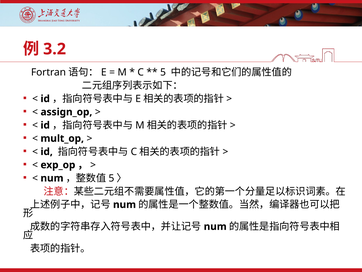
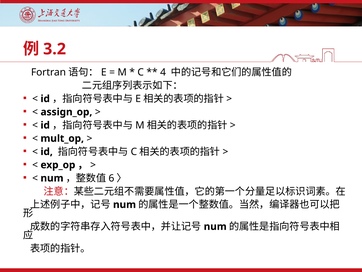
5 at (163, 72): 5 -> 4
5 at (111, 178): 5 -> 6
